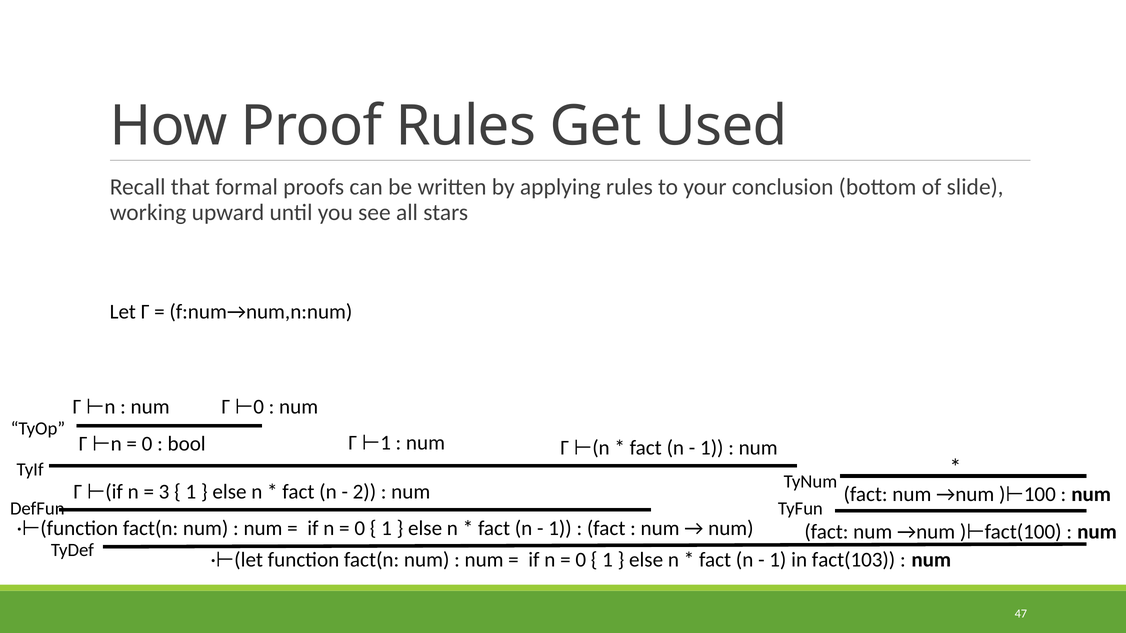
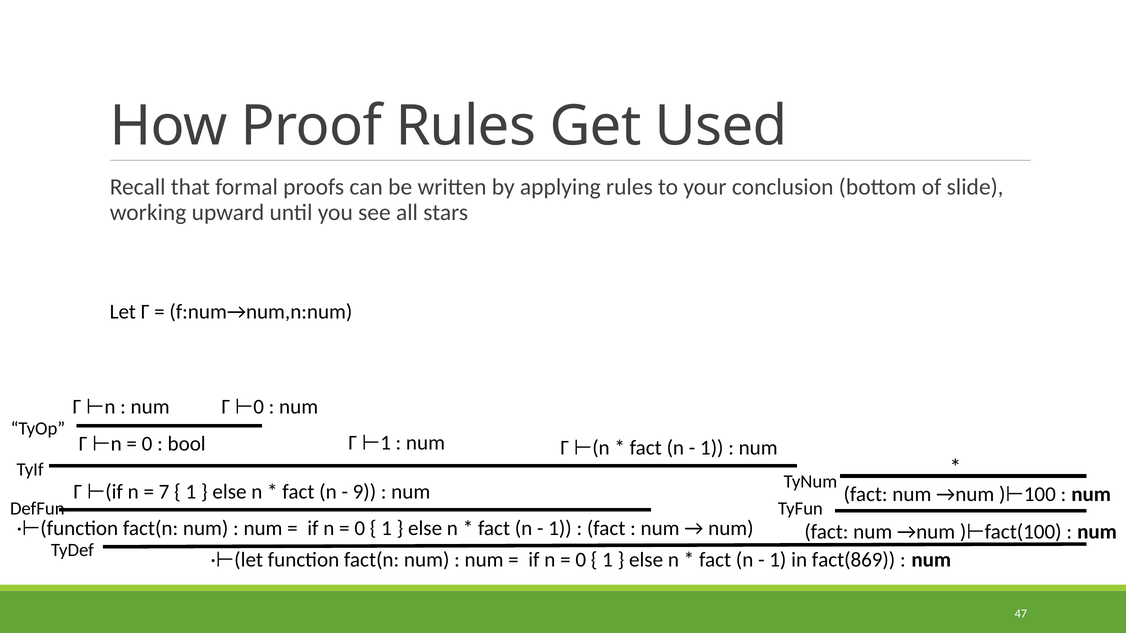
3: 3 -> 7
2: 2 -> 9
fact(103: fact(103 -> fact(869
